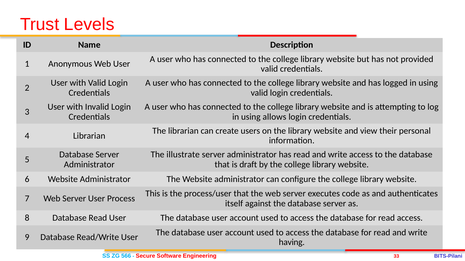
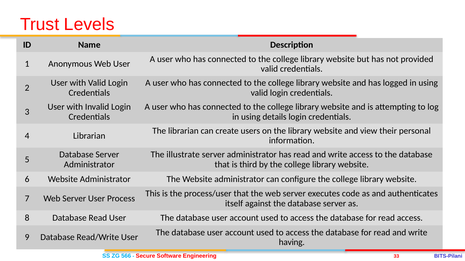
allows: allows -> details
draft: draft -> third
